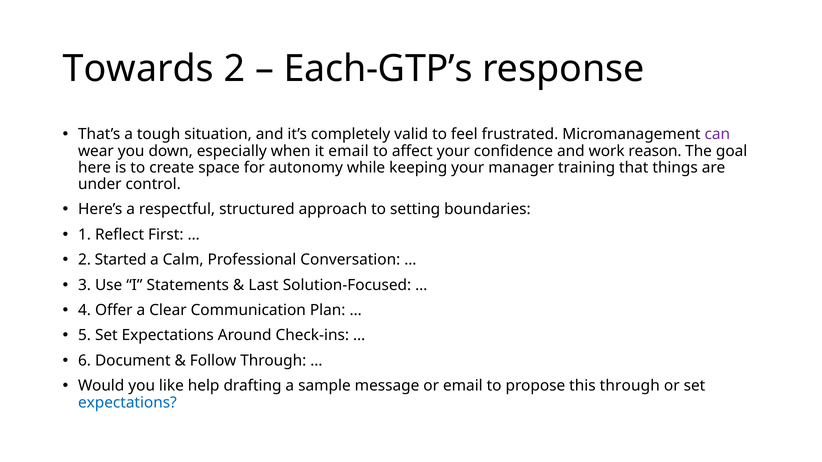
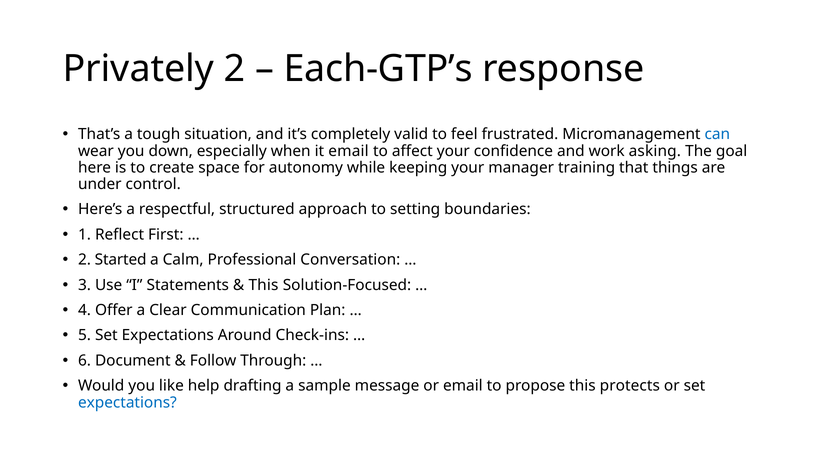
Towards: Towards -> Privately
can colour: purple -> blue
reason: reason -> asking
Last at (263, 285): Last -> This
this through: through -> protects
